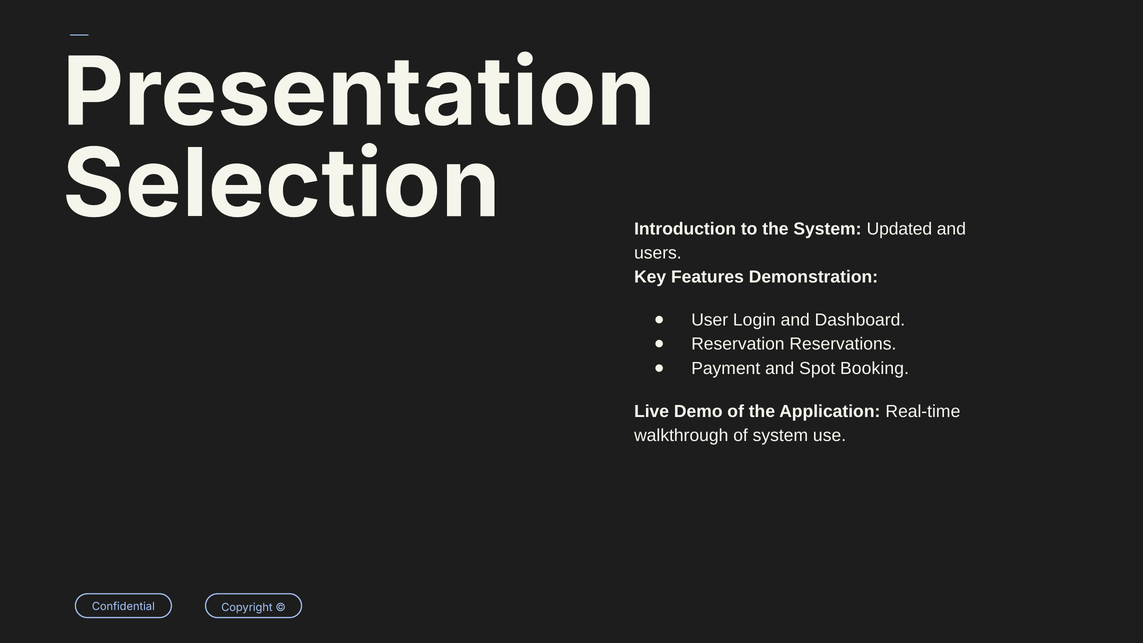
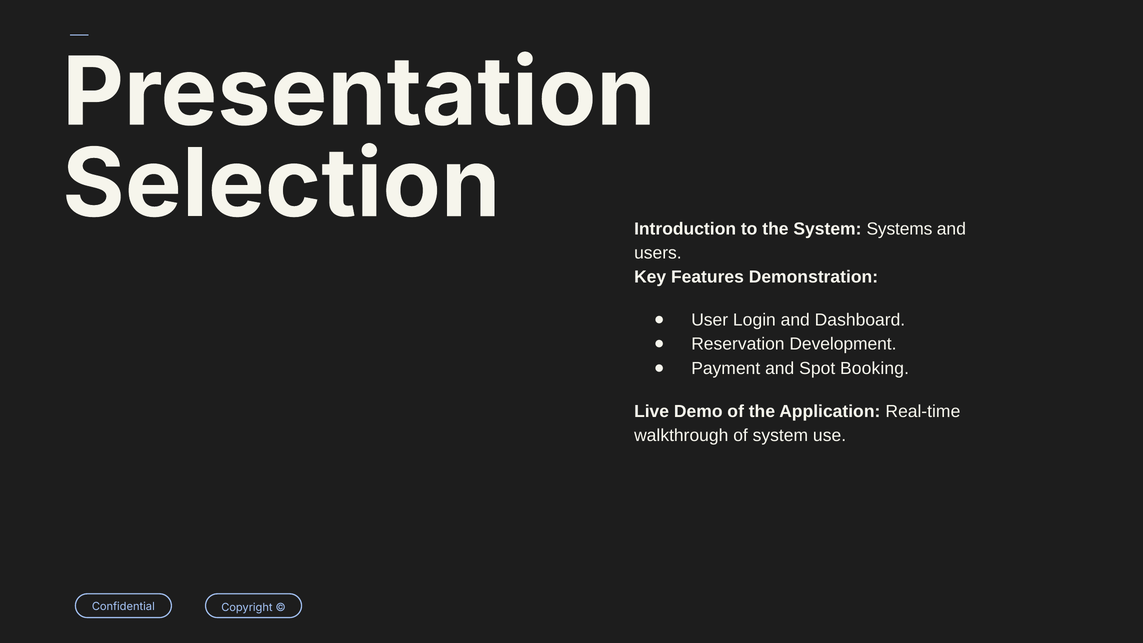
Updated: Updated -> Systems
Reservations: Reservations -> Development
